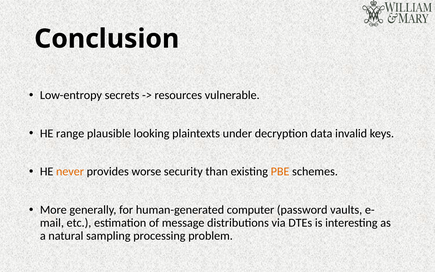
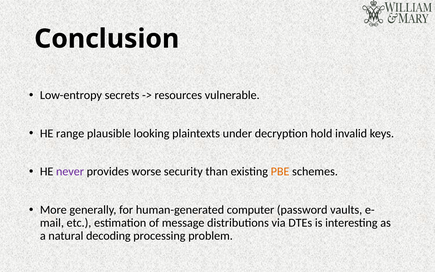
data: data -> hold
never colour: orange -> purple
sampling: sampling -> decoding
